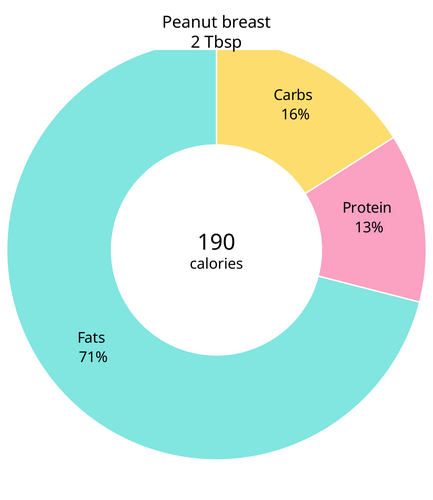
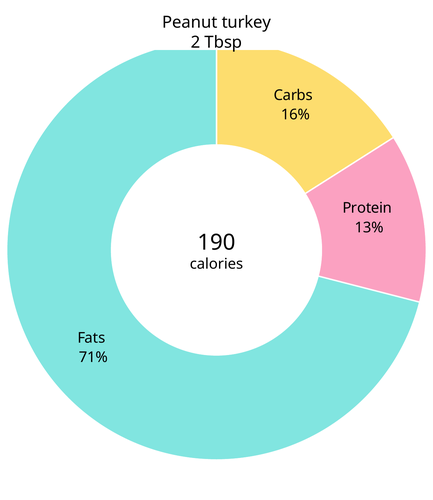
breast: breast -> turkey
